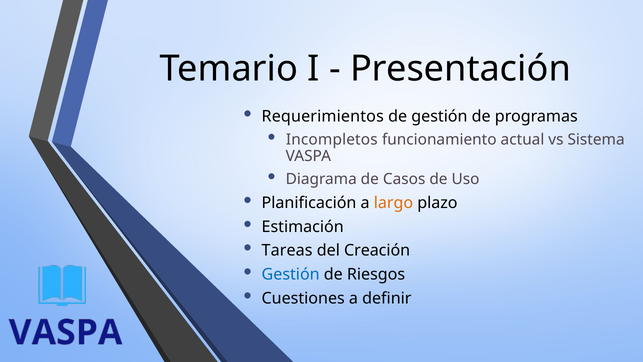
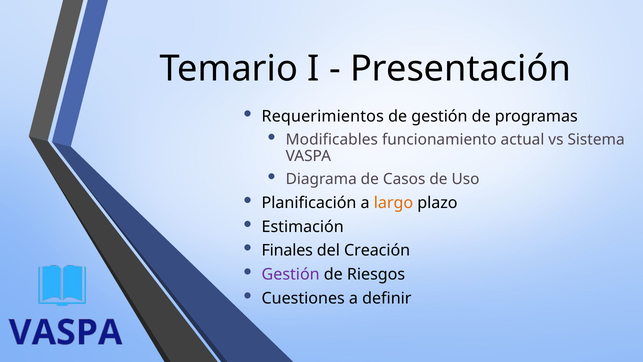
Incompletos: Incompletos -> Modificables
Tareas: Tareas -> Finales
Gestión at (291, 274) colour: blue -> purple
